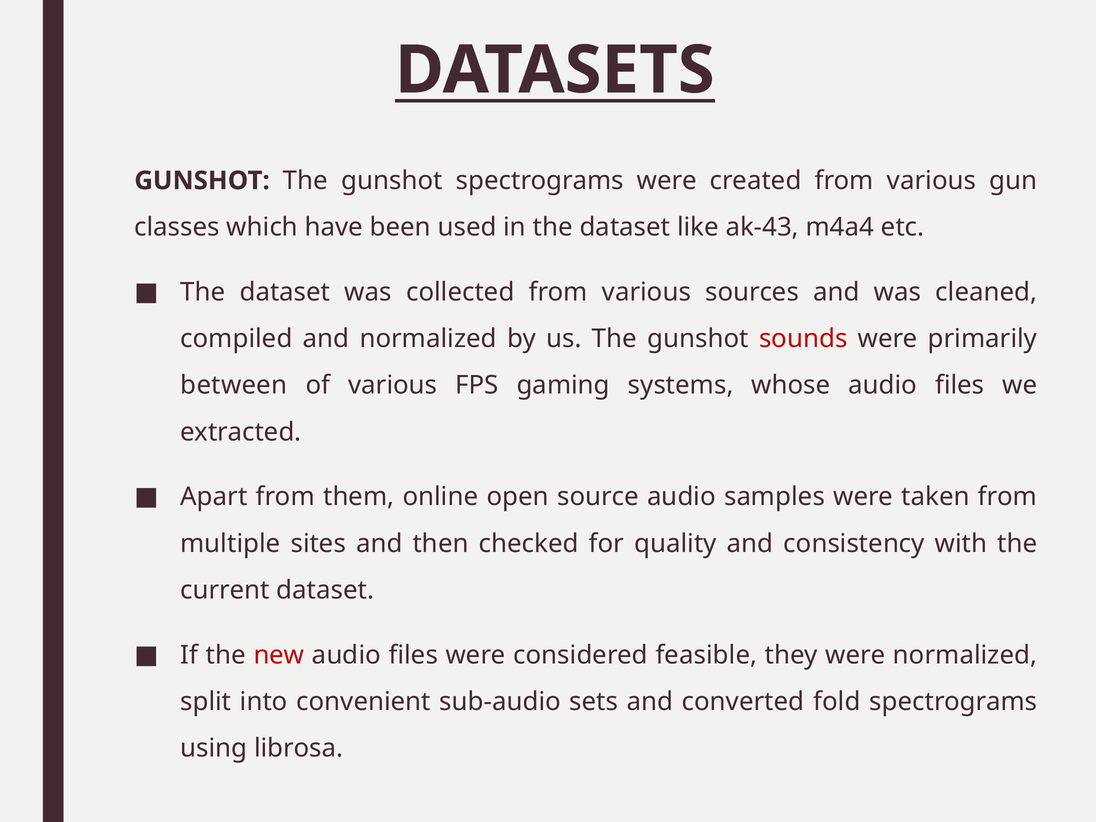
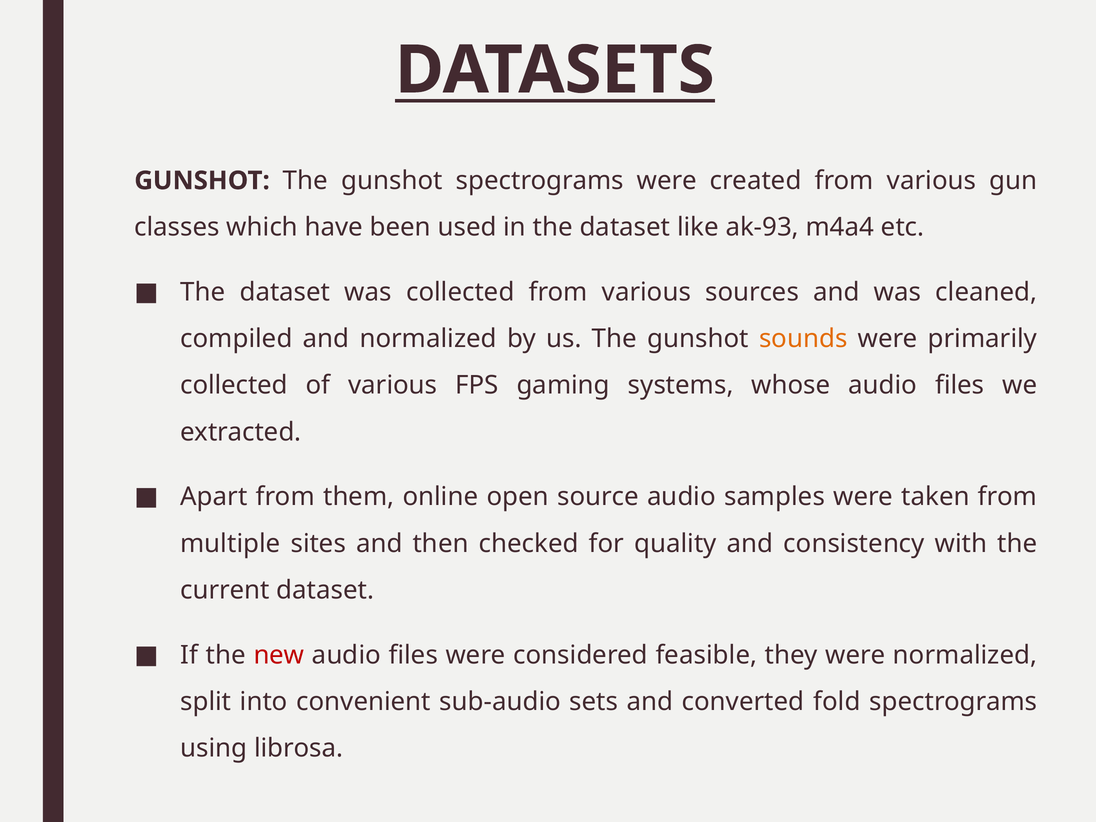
ak-43: ak-43 -> ak-93
sounds colour: red -> orange
between at (234, 385): between -> collected
